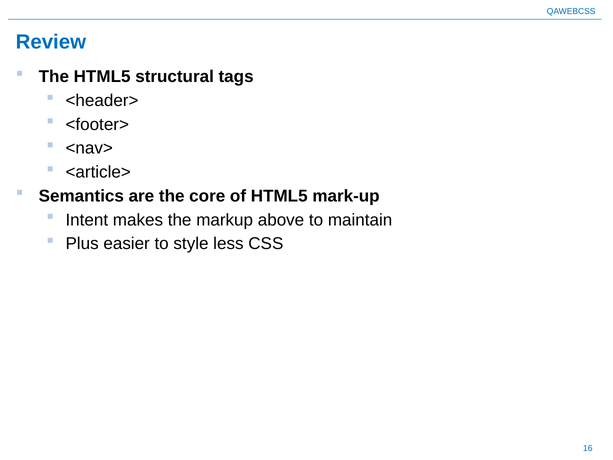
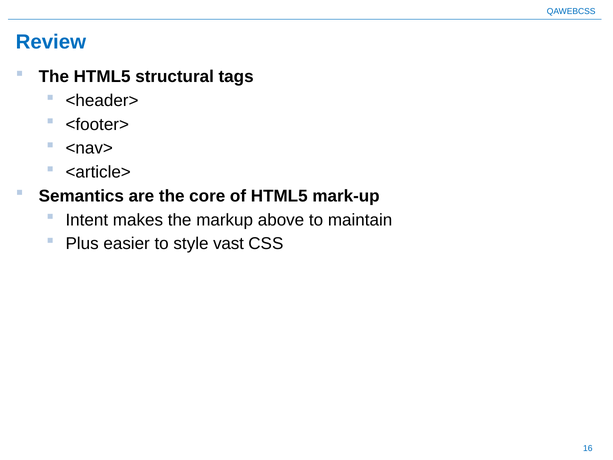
less: less -> vast
